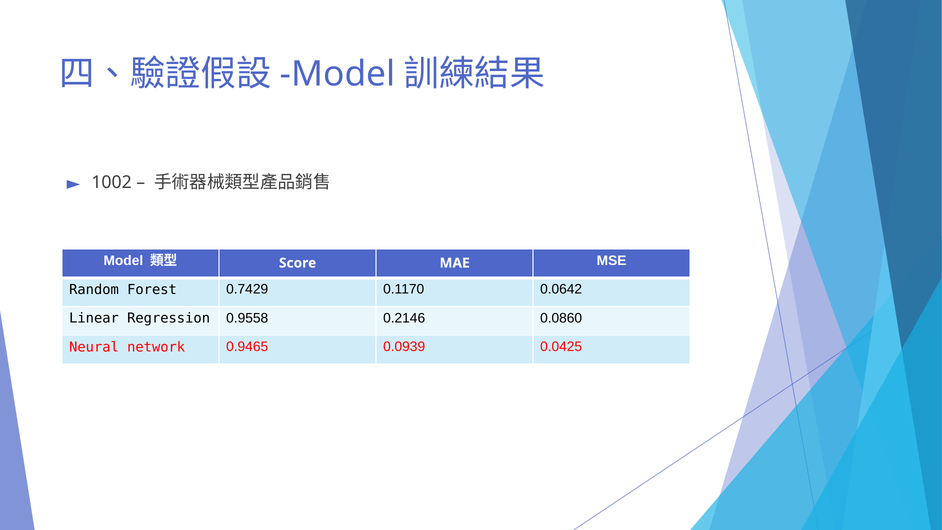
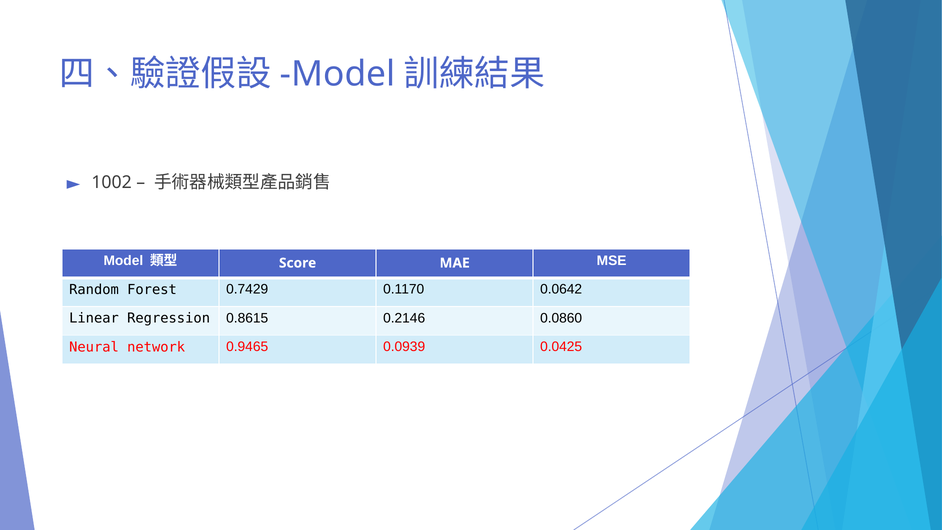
0.9558: 0.9558 -> 0.8615
